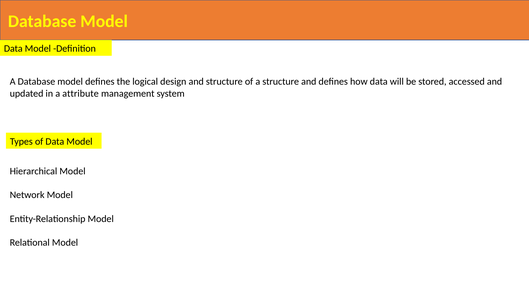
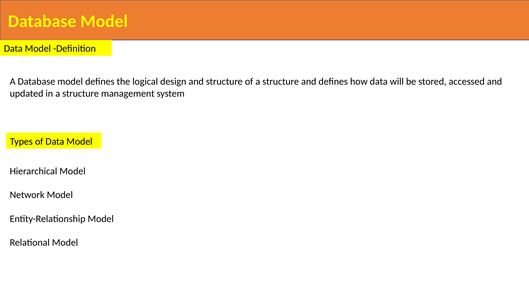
in a attribute: attribute -> structure
